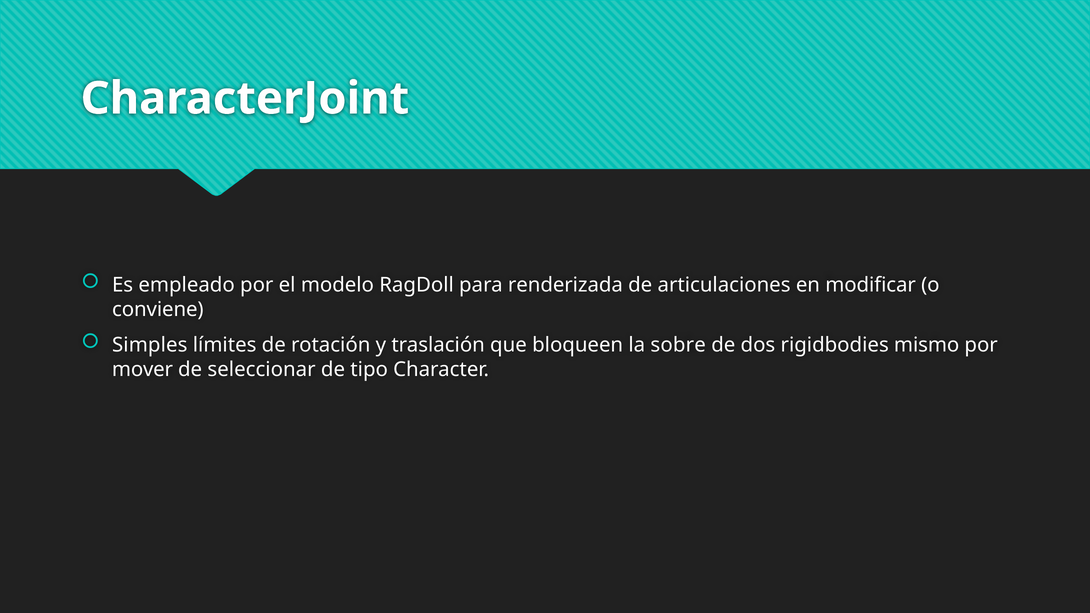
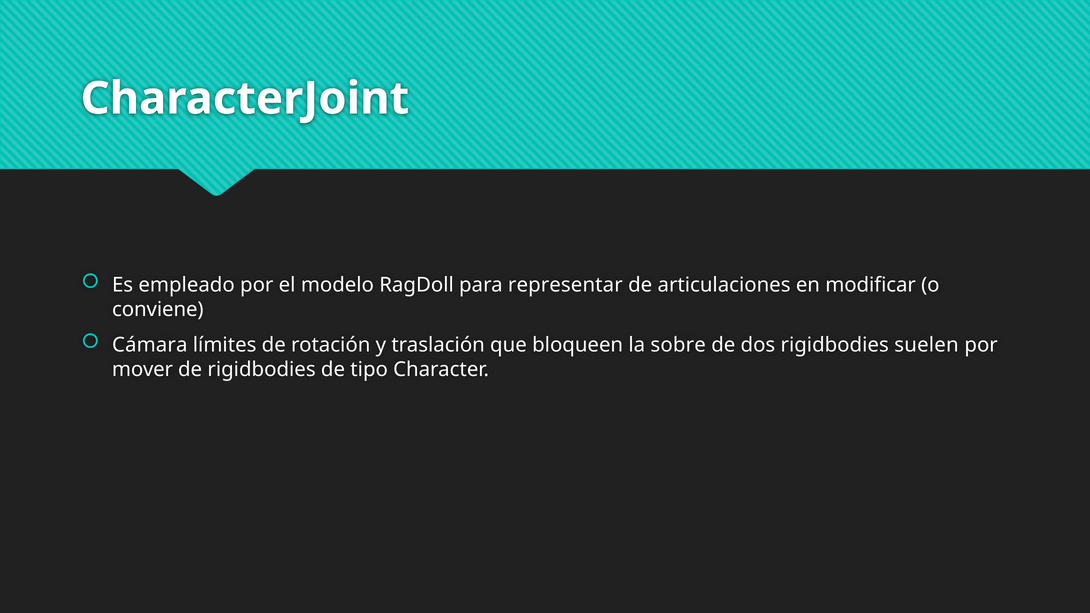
renderizada: renderizada -> representar
Simples: Simples -> Cámara
mismo: mismo -> suelen
de seleccionar: seleccionar -> rigidbodies
